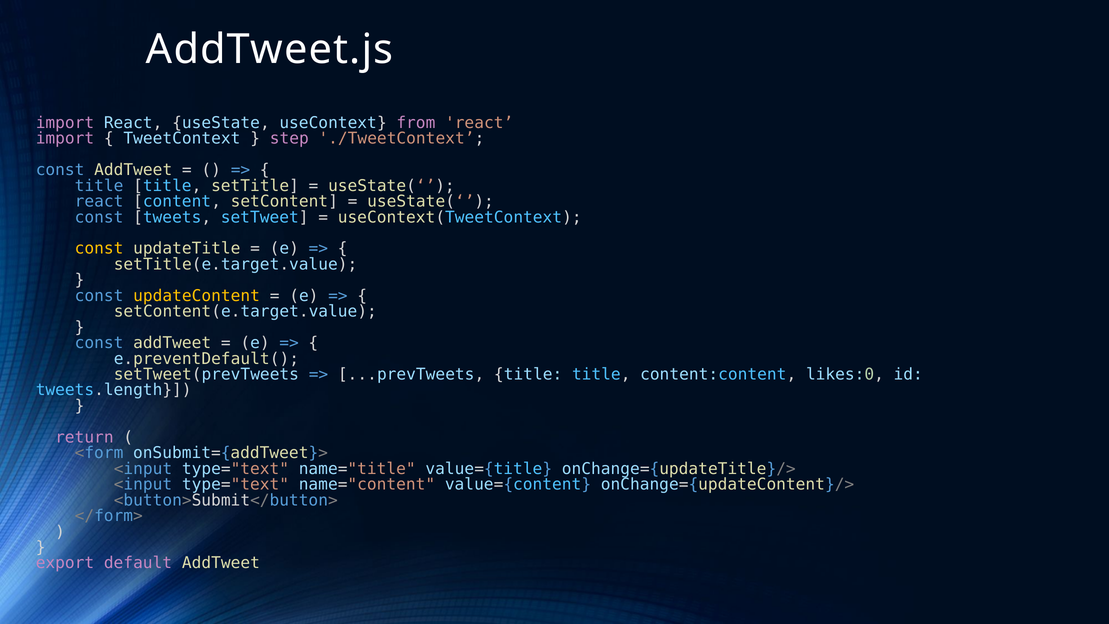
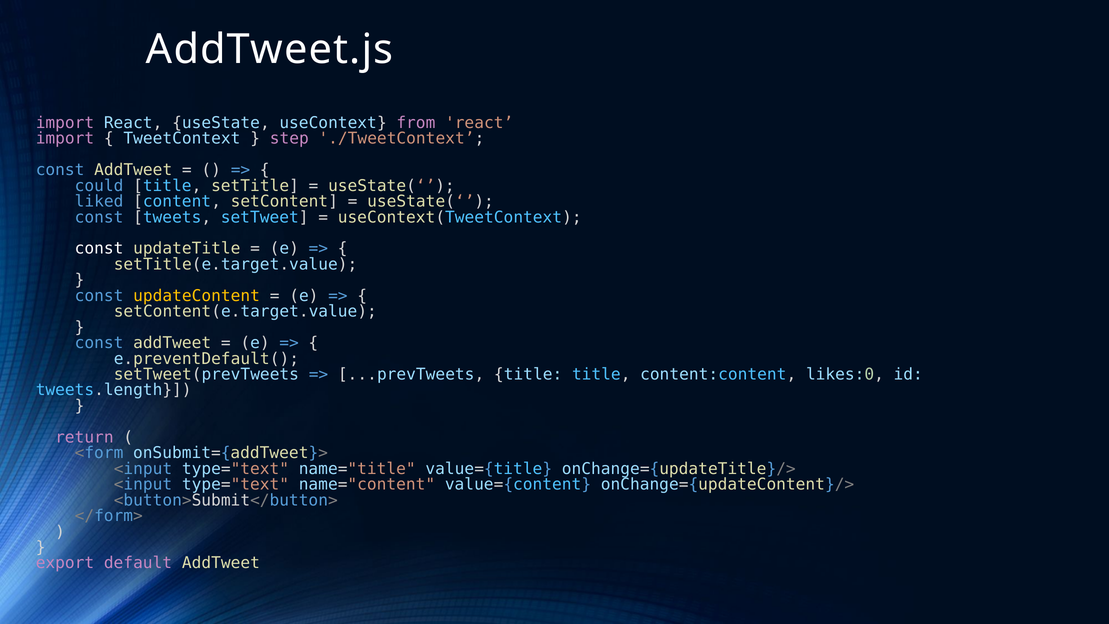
title at (99, 186): title -> could
react at (99, 201): react -> liked
const at (99, 249) colour: yellow -> white
